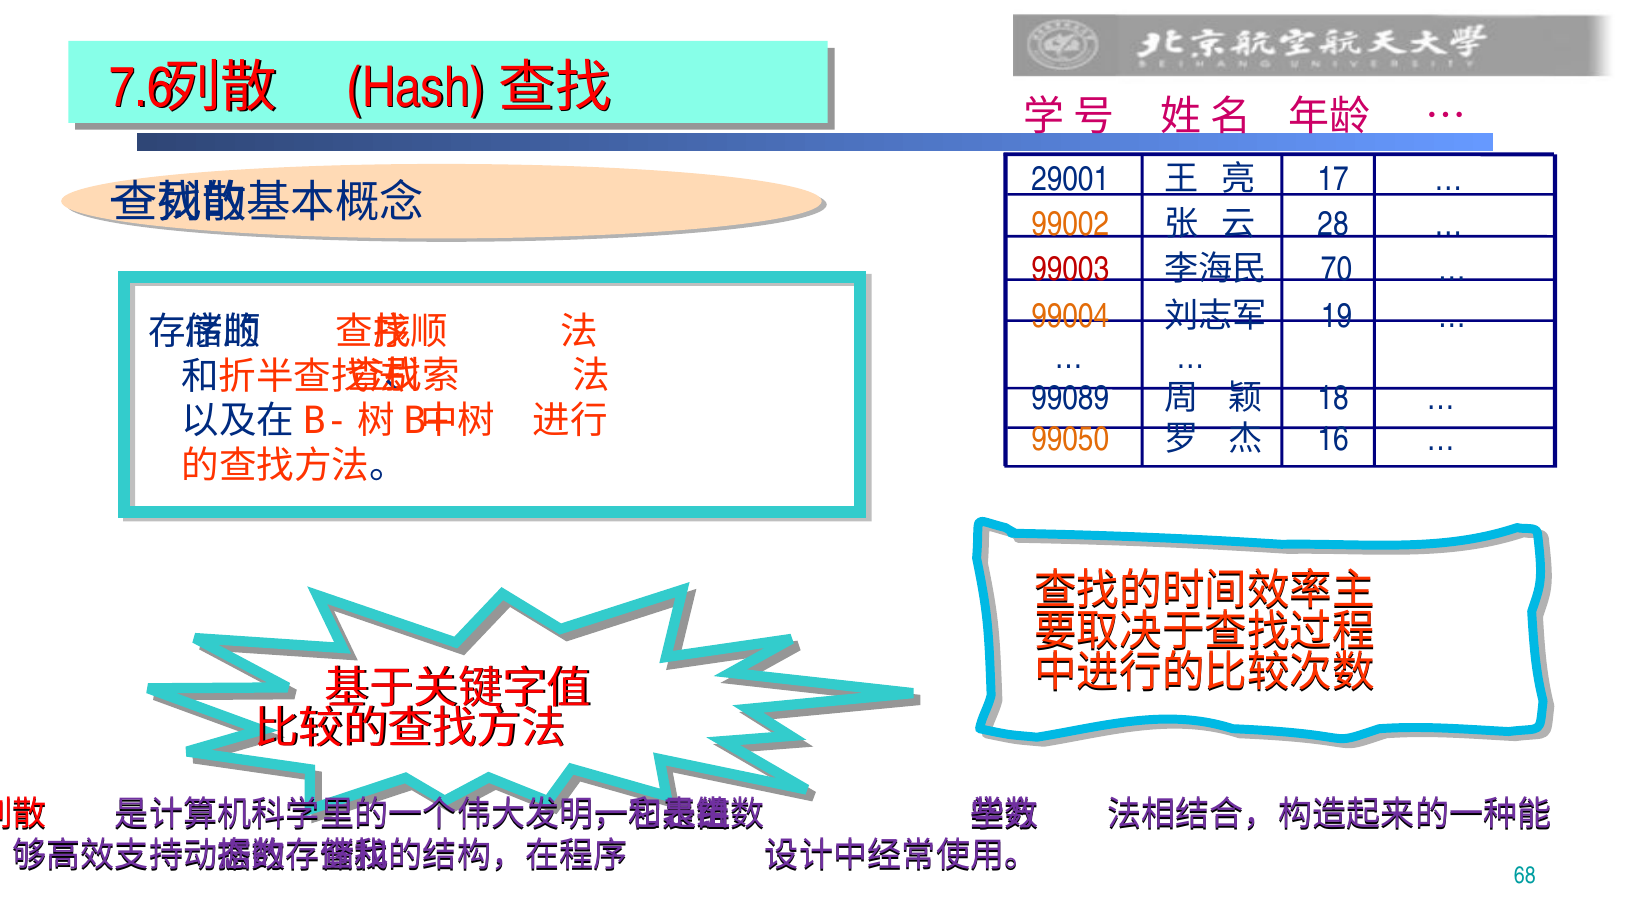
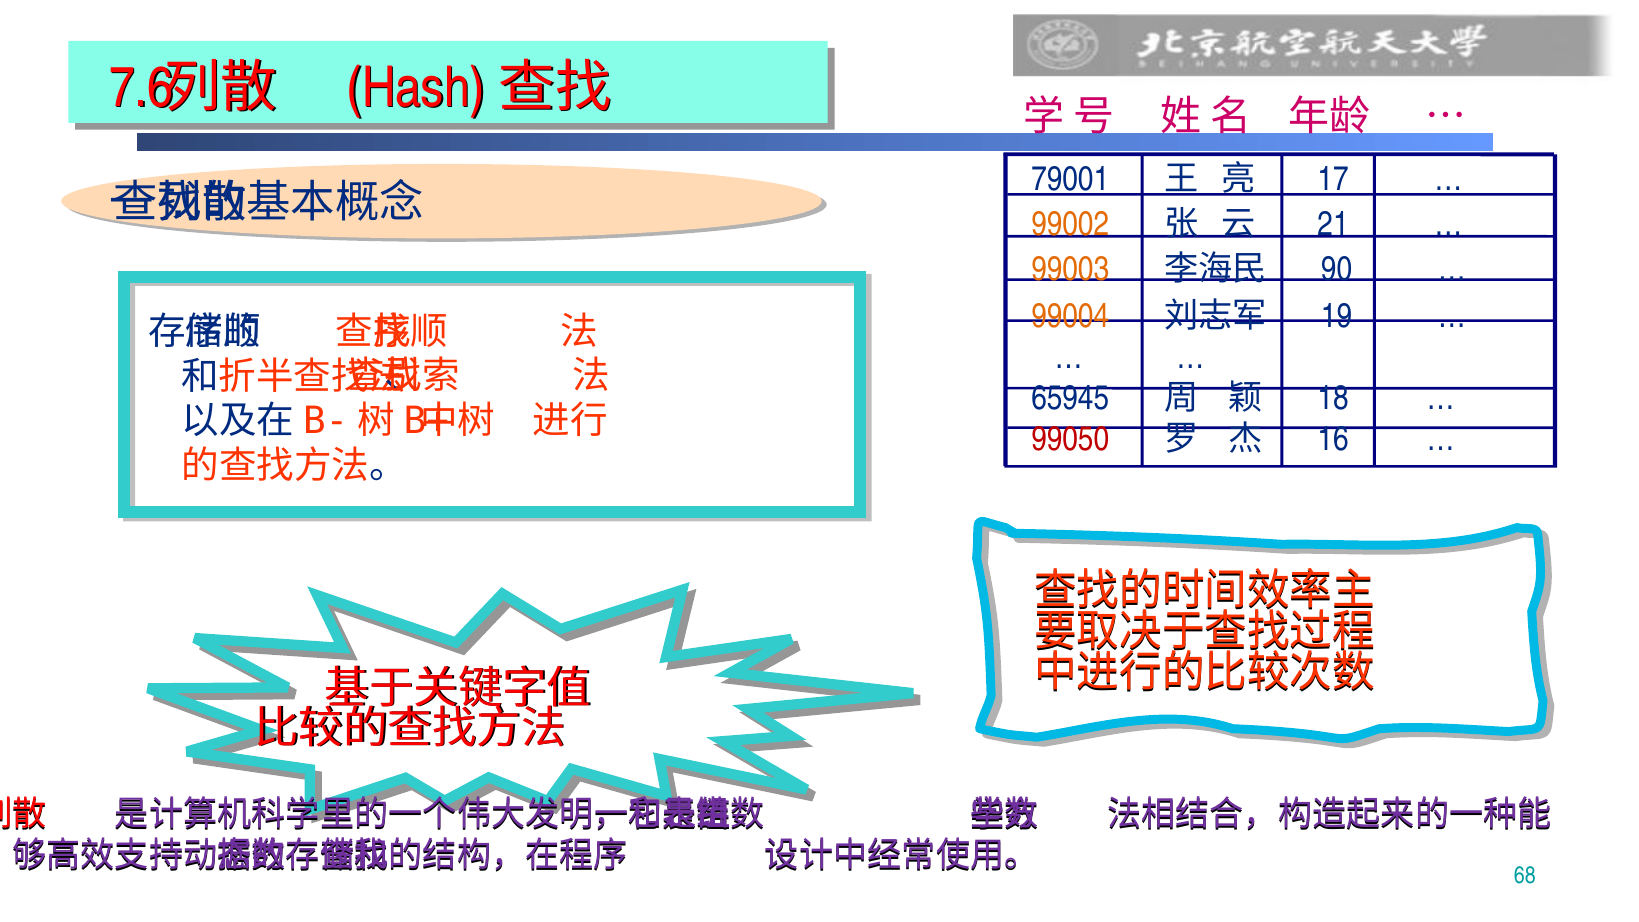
29001: 29001 -> 79001
28: 28 -> 21
99003 colour: red -> orange
70: 70 -> 90
99089: 99089 -> 65945
99050 colour: orange -> red
